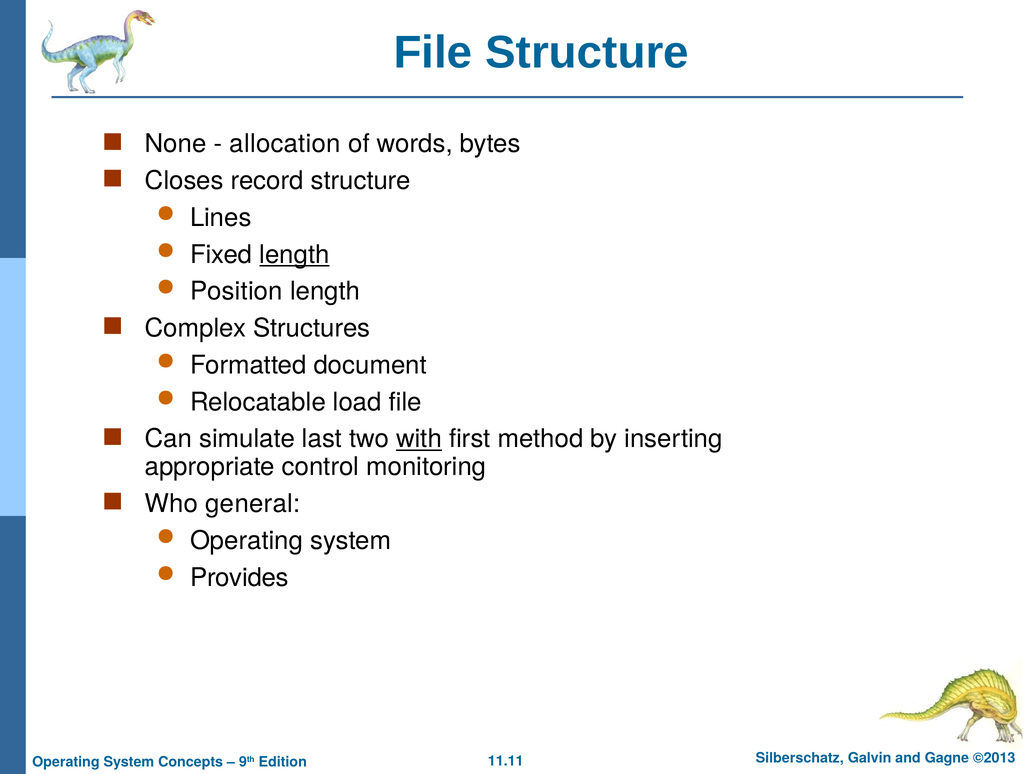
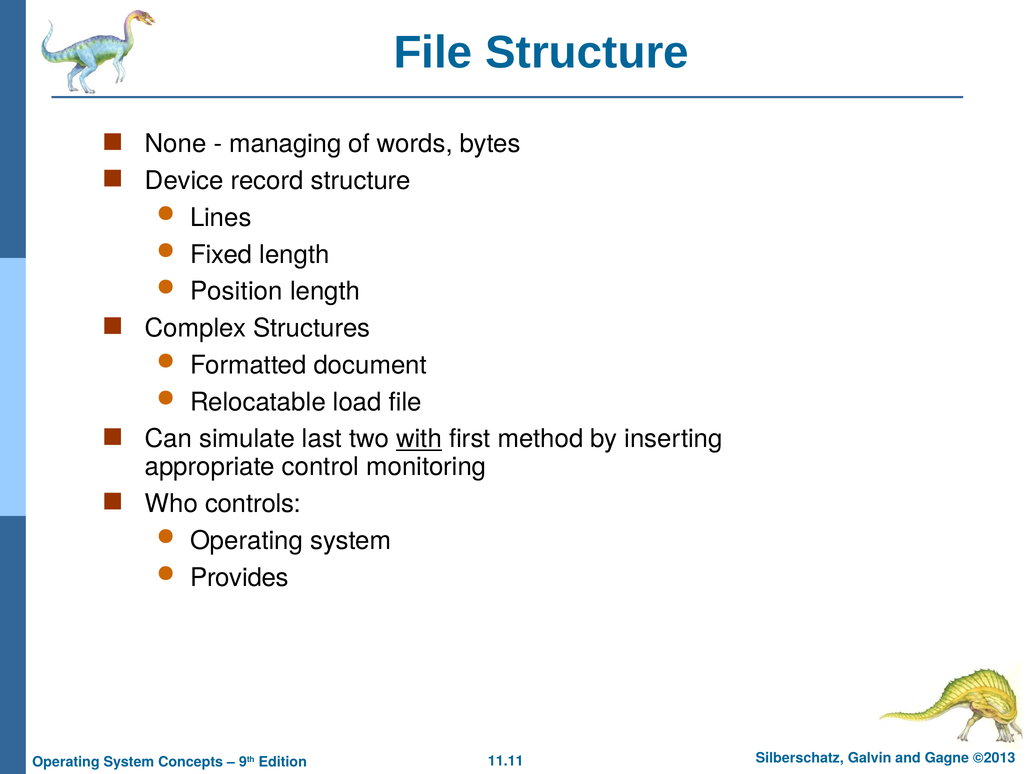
allocation: allocation -> managing
Closes: Closes -> Device
length at (294, 255) underline: present -> none
general: general -> controls
